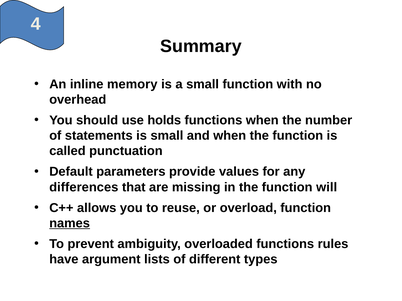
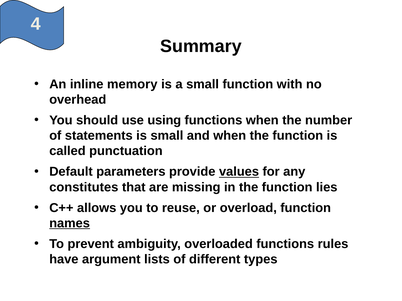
holds: holds -> using
values underline: none -> present
differences: differences -> constitutes
will: will -> lies
